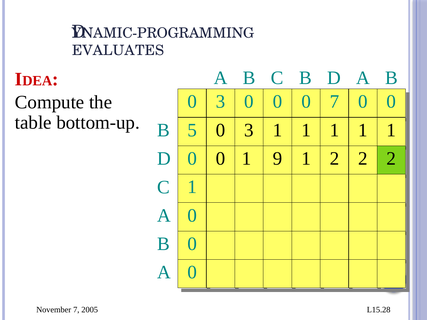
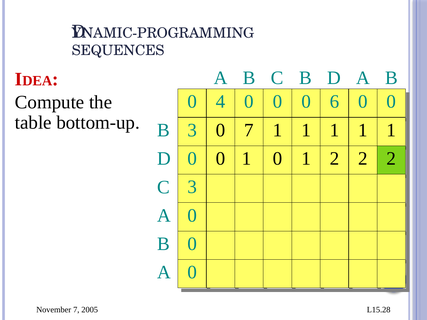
EVALUATES: EVALUATES -> SEQUENCES
3 at (221, 102): 3 -> 4
0 7: 7 -> 6
B 5: 5 -> 3
3 at (249, 130): 3 -> 7
1 9: 9 -> 0
C 1: 1 -> 3
